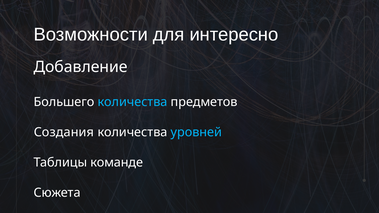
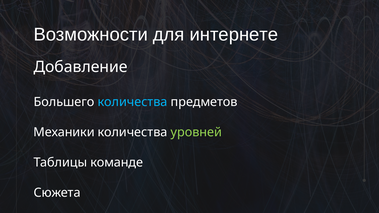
интересно: интересно -> интернете
Создания: Создания -> Механики
уровней colour: light blue -> light green
